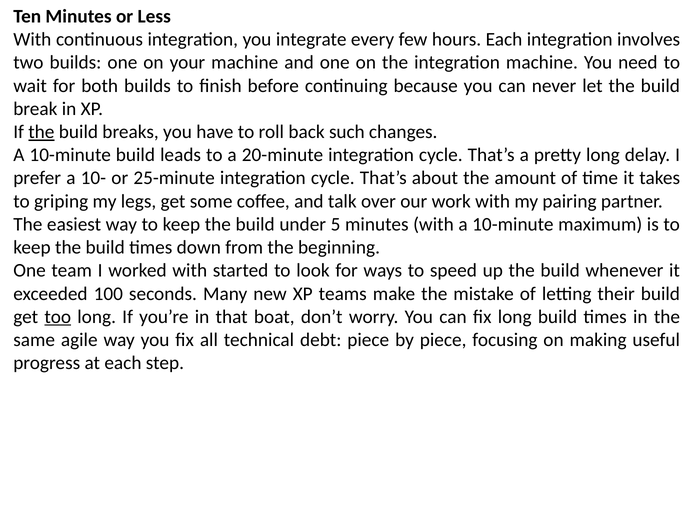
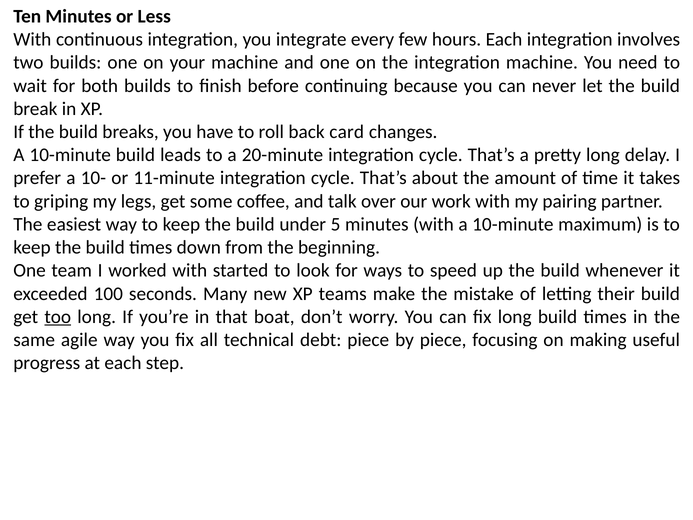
the at (41, 132) underline: present -> none
such: such -> card
25-minute: 25-minute -> 11-minute
